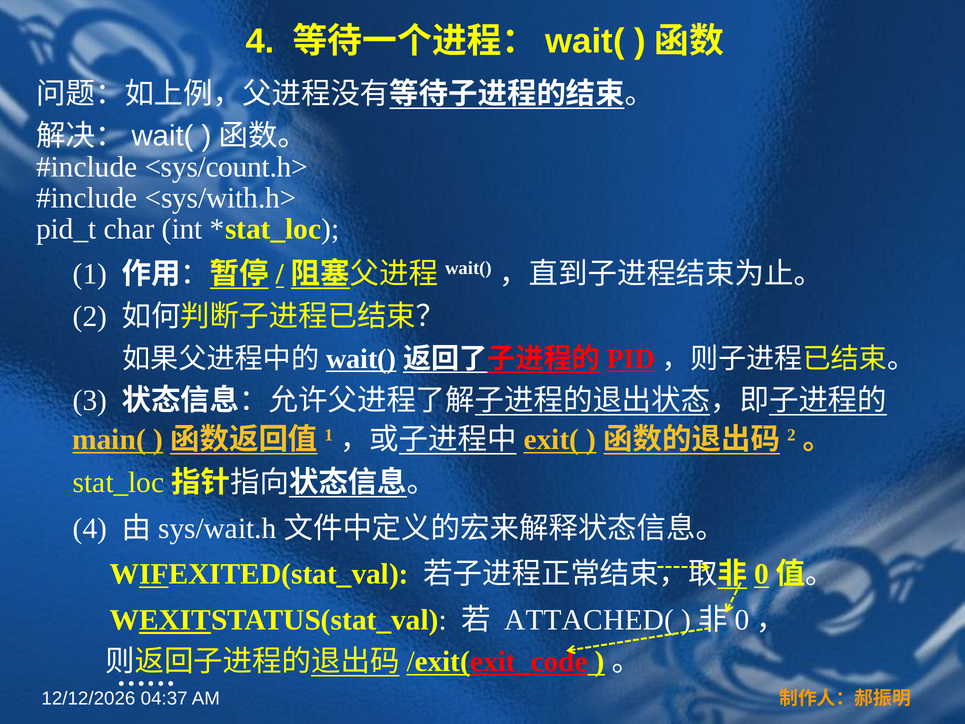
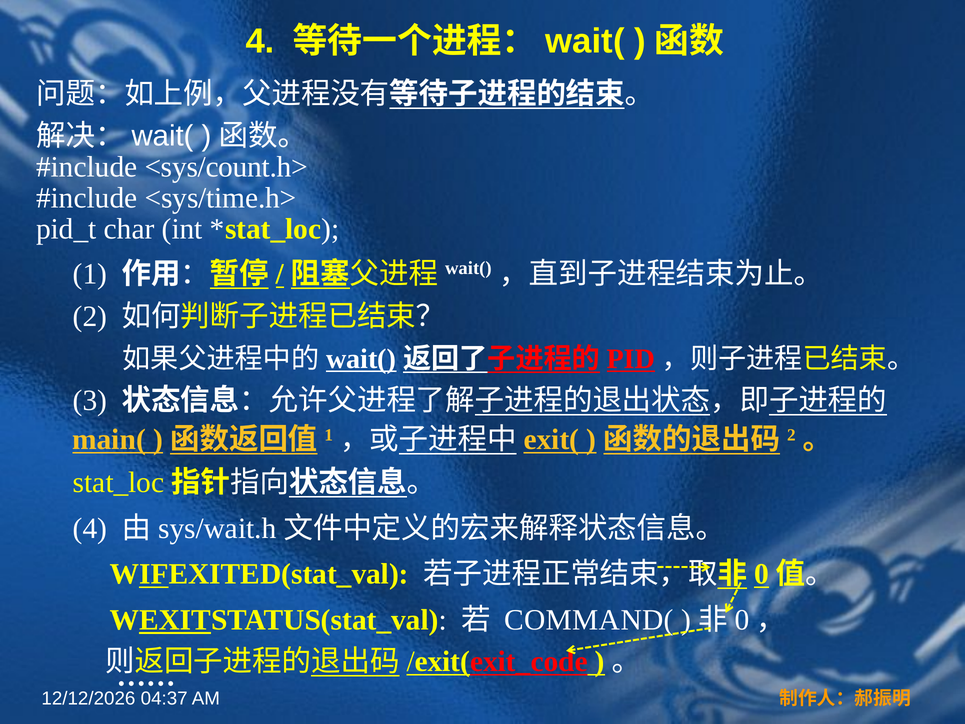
<sys/with.h>: <sys/with.h> -> <sys/time.h>
ATTACHED(: ATTACHED( -> COMMAND(
